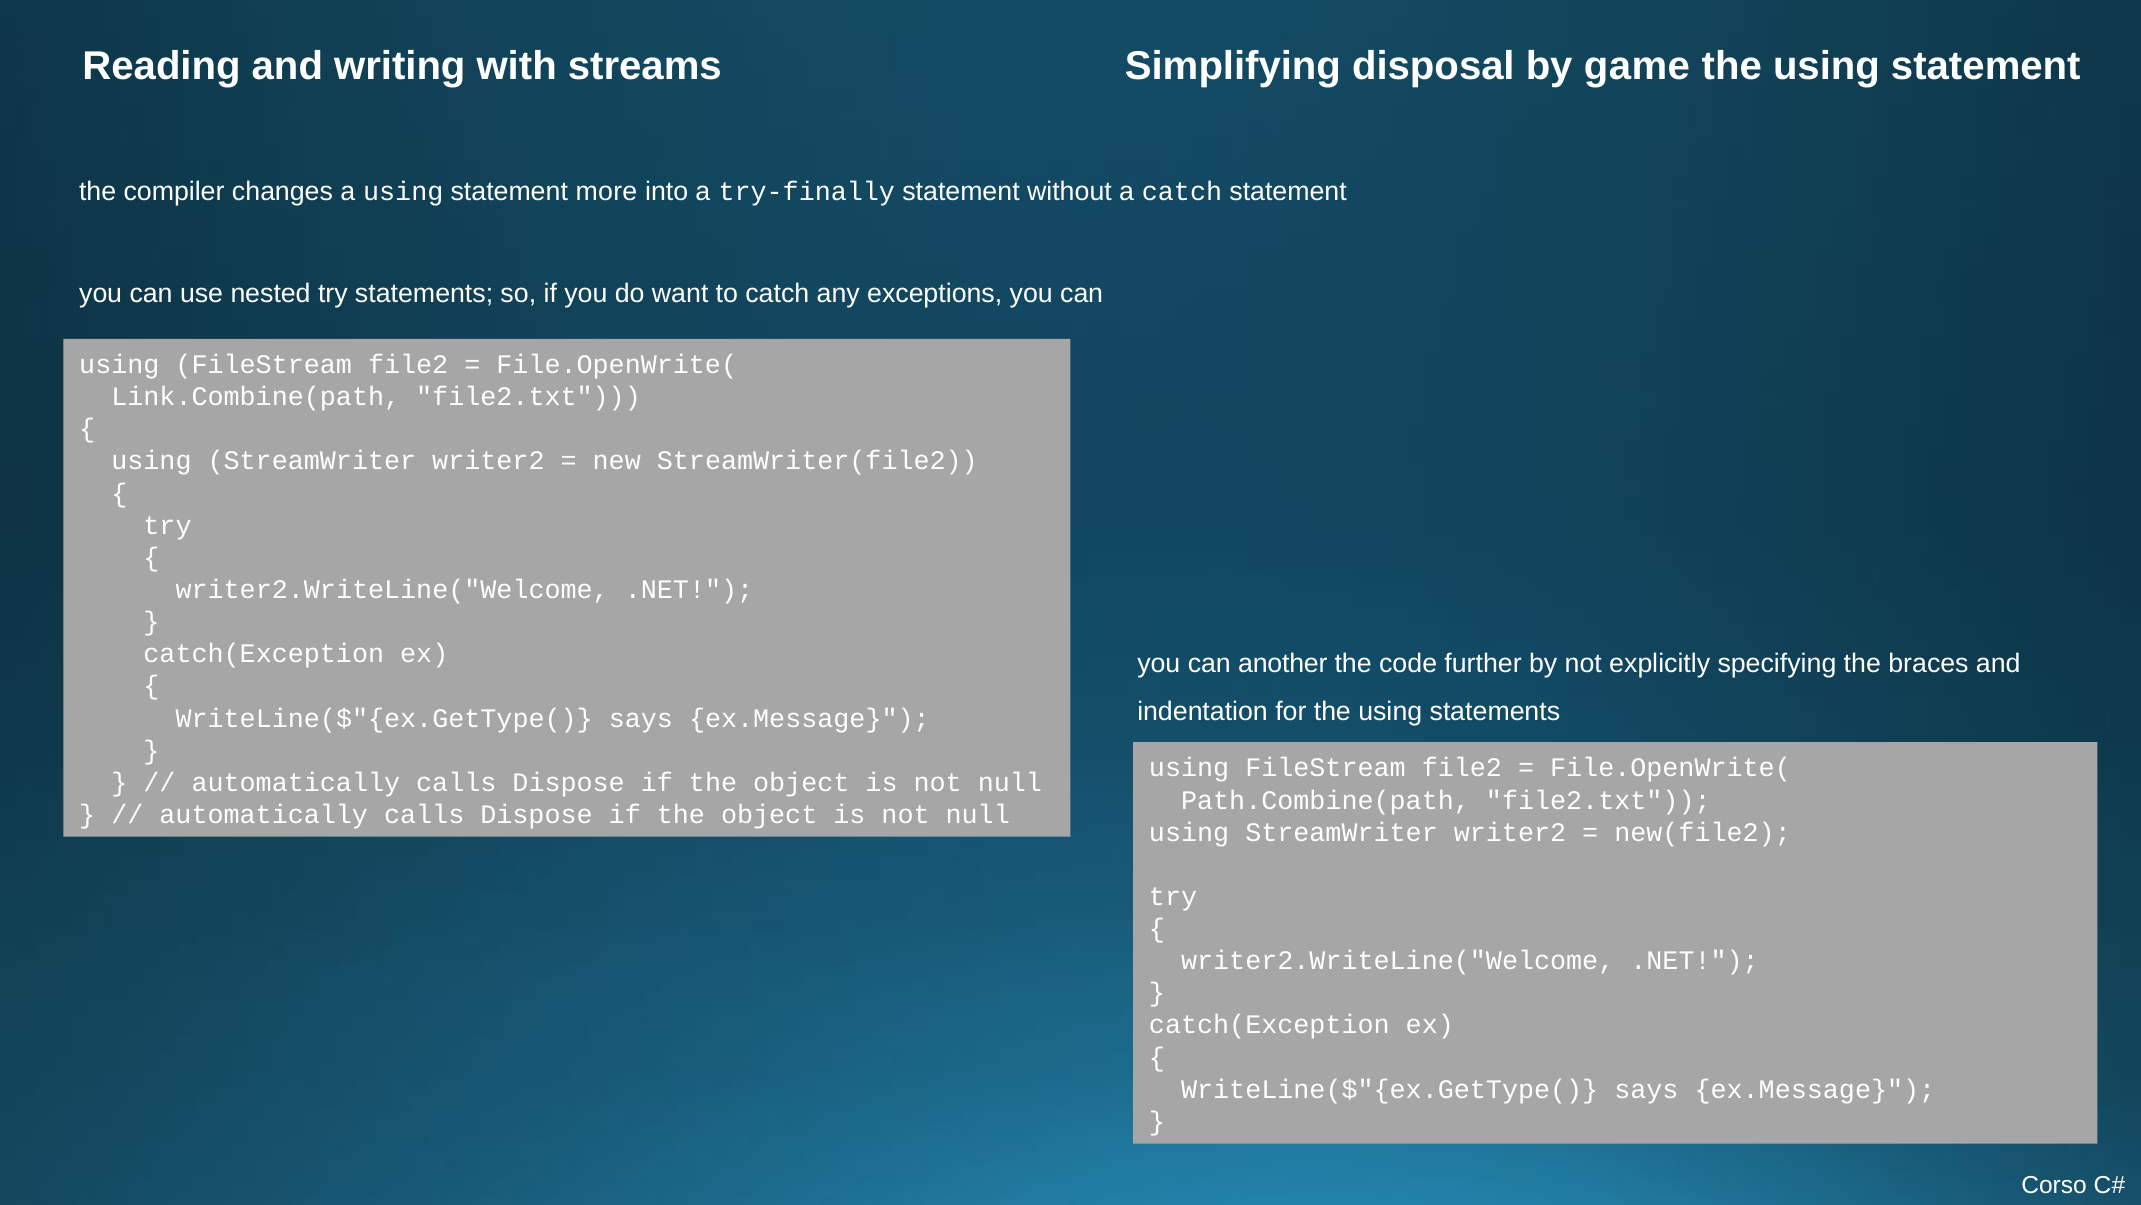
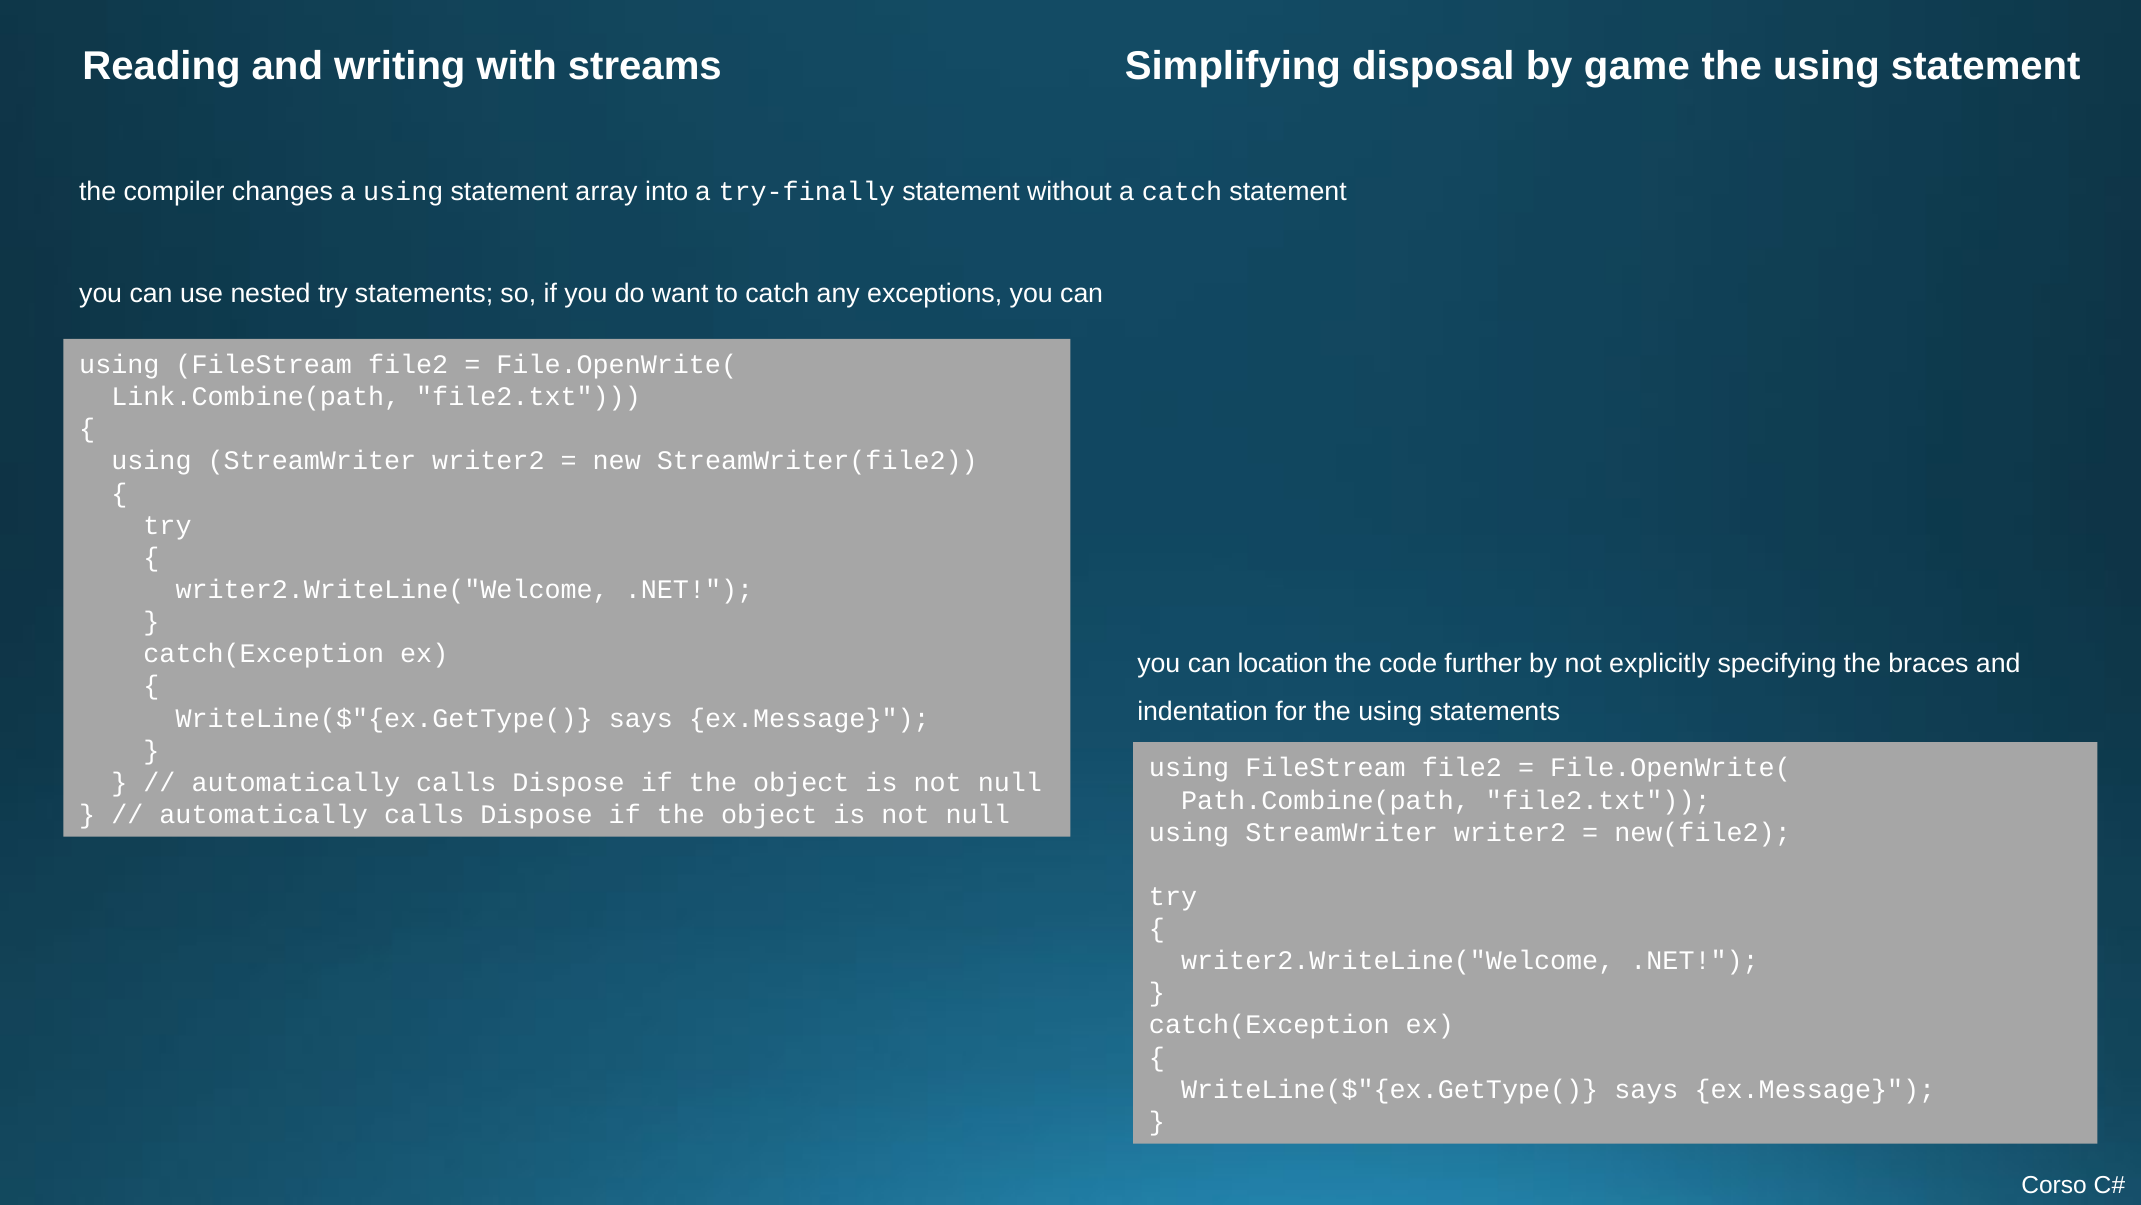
more: more -> array
another: another -> location
